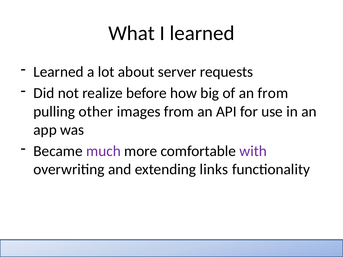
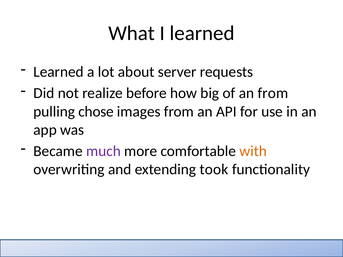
other: other -> chose
with colour: purple -> orange
links: links -> took
